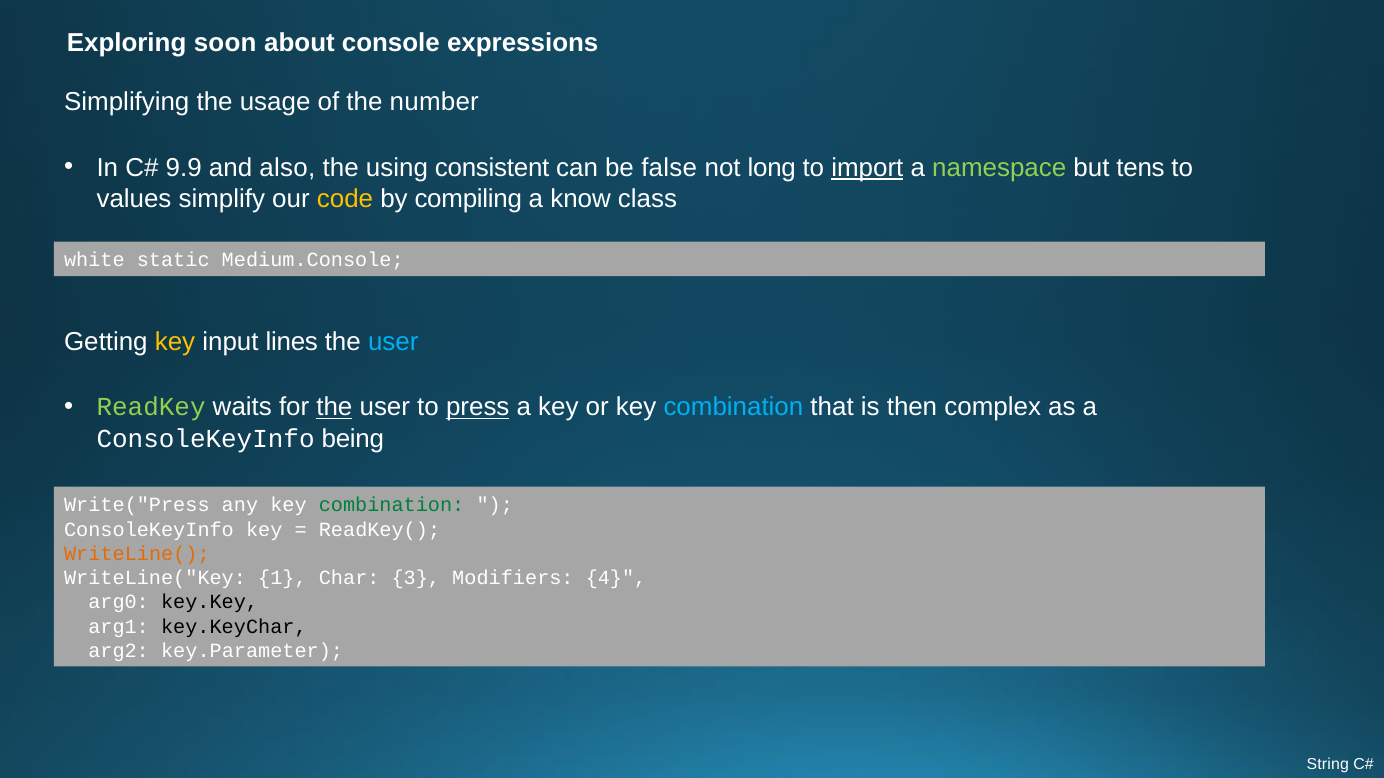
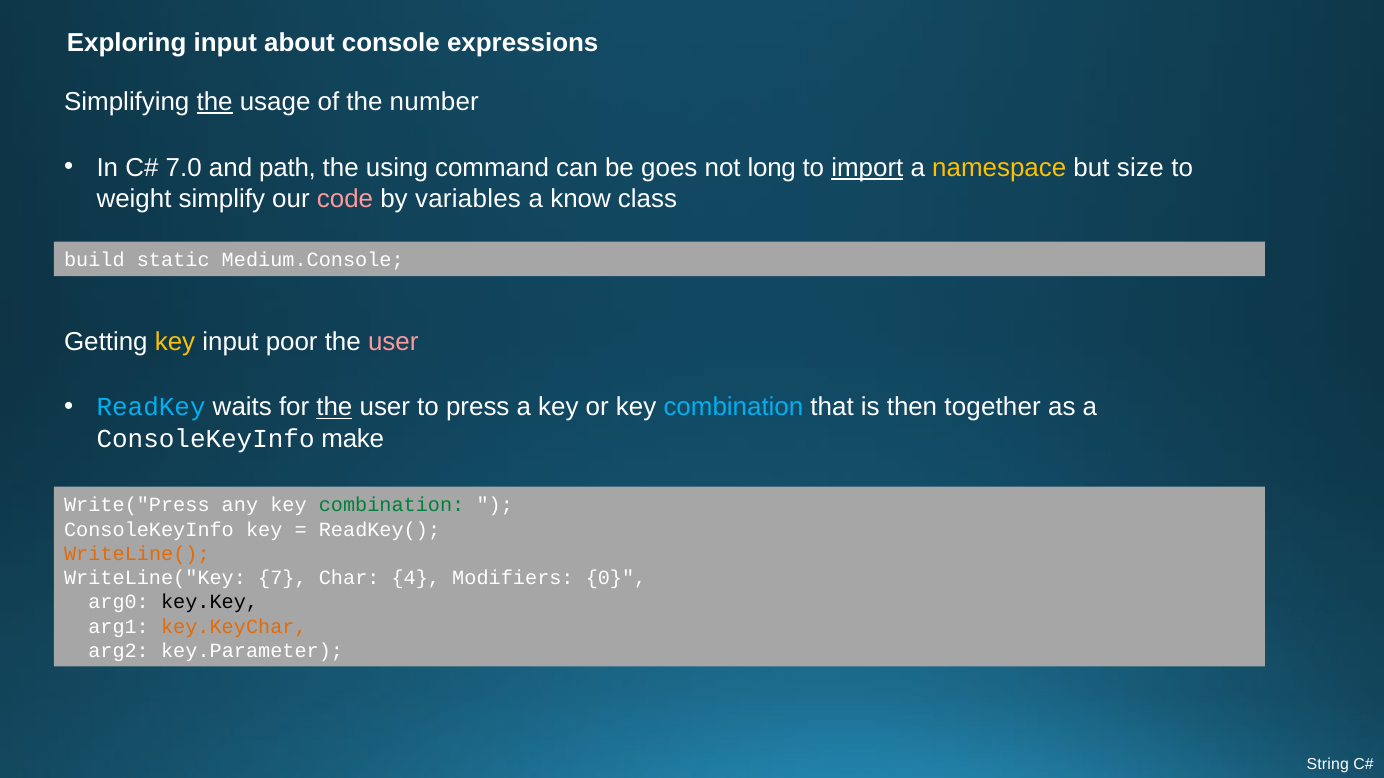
Exploring soon: soon -> input
the at (215, 102) underline: none -> present
9.9: 9.9 -> 7.0
also: also -> path
consistent: consistent -> command
false: false -> goes
namespace colour: light green -> yellow
tens: tens -> size
values: values -> weight
code colour: yellow -> pink
compiling: compiling -> variables
white: white -> build
lines: lines -> poor
user at (393, 342) colour: light blue -> pink
ReadKey colour: light green -> light blue
press underline: present -> none
complex: complex -> together
being: being -> make
1: 1 -> 7
3: 3 -> 4
4: 4 -> 0
key.KeyChar colour: black -> orange
